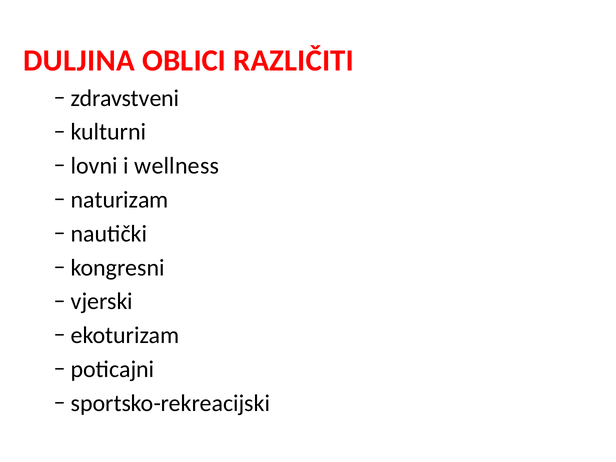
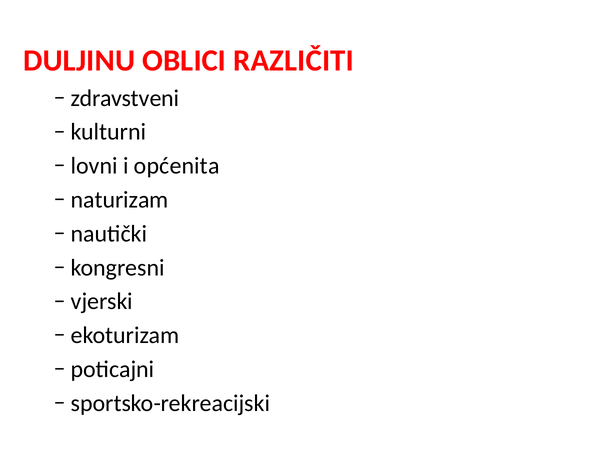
DULJINA: DULJINA -> DULJINU
wellness: wellness -> općenita
